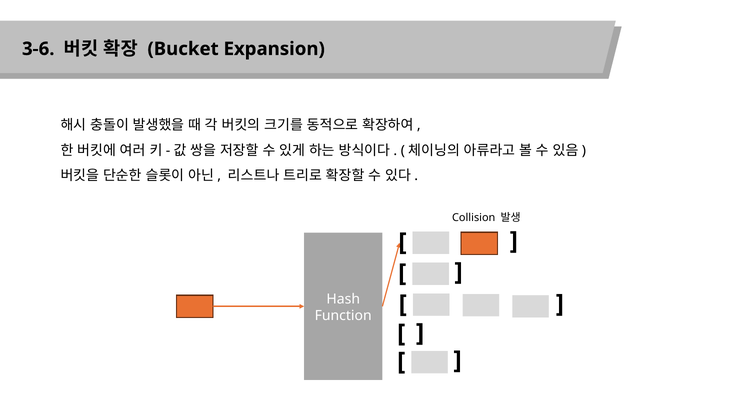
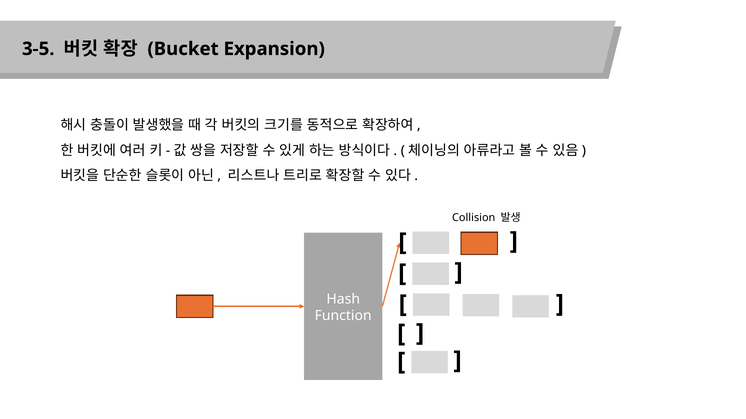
3-6: 3-6 -> 3-5
